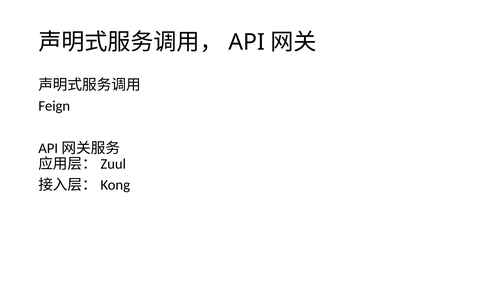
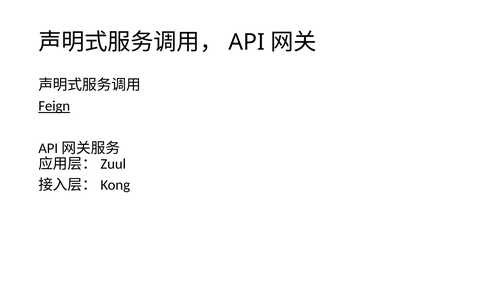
Feign underline: none -> present
